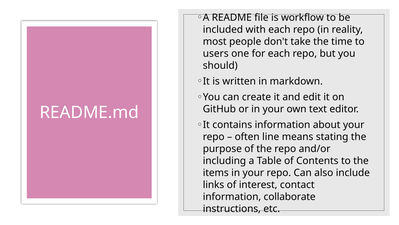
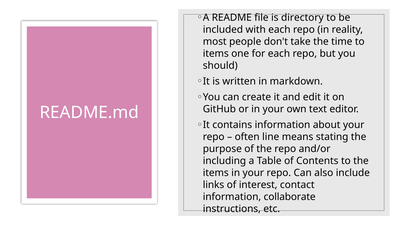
workflow: workflow -> directory
users at (216, 53): users -> items
